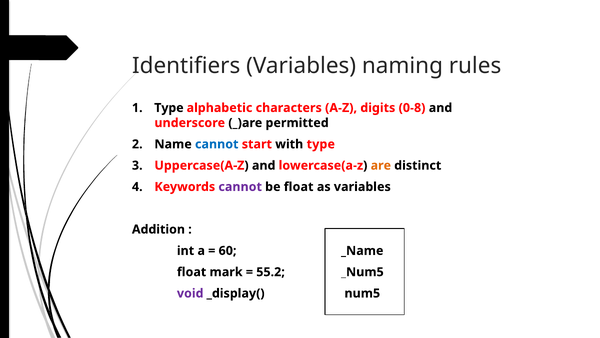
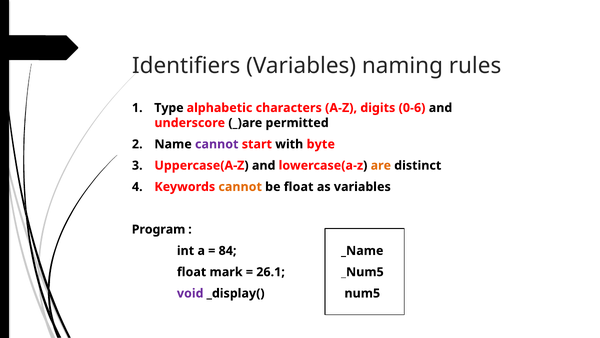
0-8: 0-8 -> 0-6
cannot at (217, 144) colour: blue -> purple
with type: type -> byte
cannot at (240, 187) colour: purple -> orange
Addition: Addition -> Program
60: 60 -> 84
55.2: 55.2 -> 26.1
